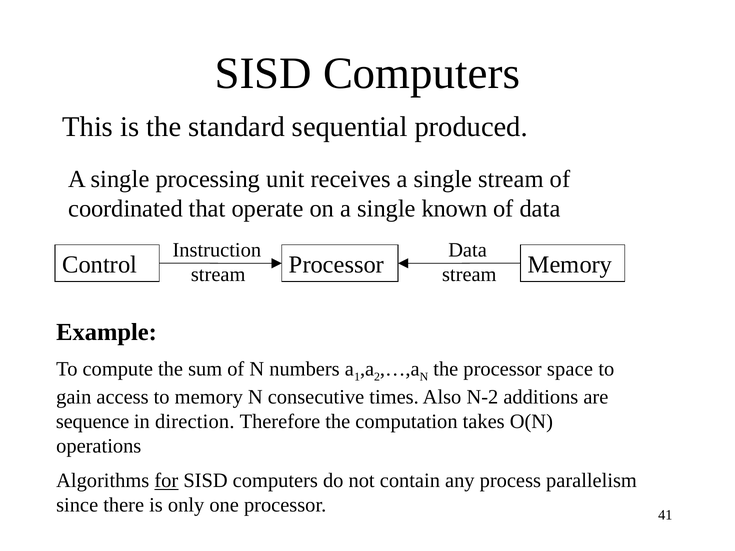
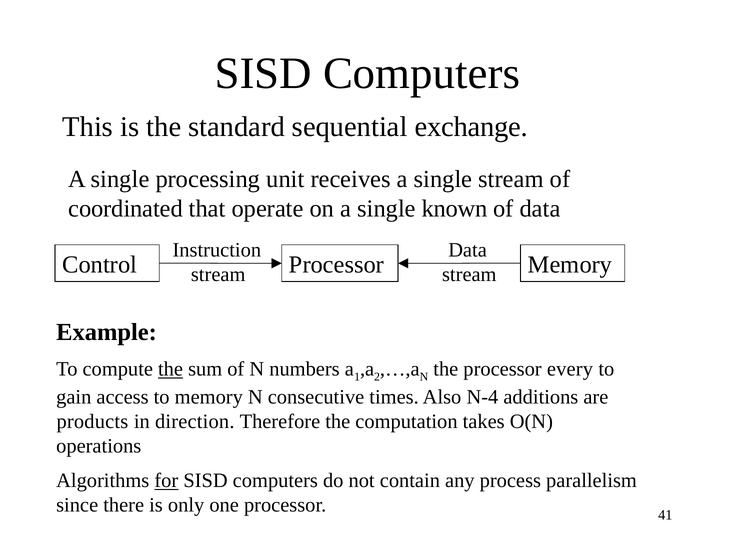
produced: produced -> exchange
the at (171, 369) underline: none -> present
space: space -> every
N-2: N-2 -> N-4
sequence: sequence -> products
